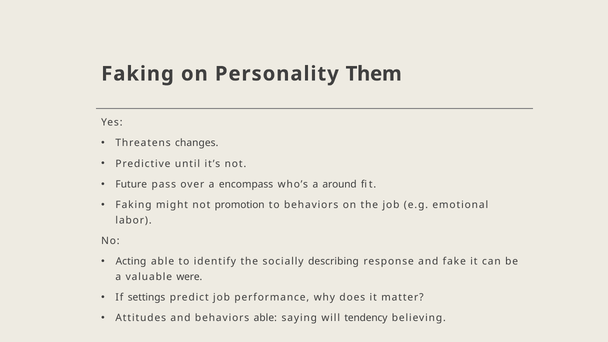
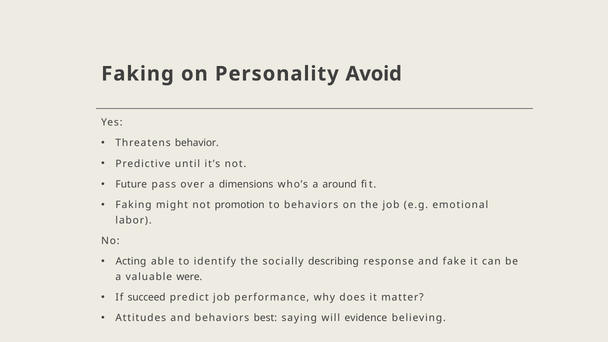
Them: Them -> Avoid
changes: changes -> behavior
encompass: encompass -> dimensions
settings: settings -> succeed
behaviors able: able -> best
tendency: tendency -> evidence
